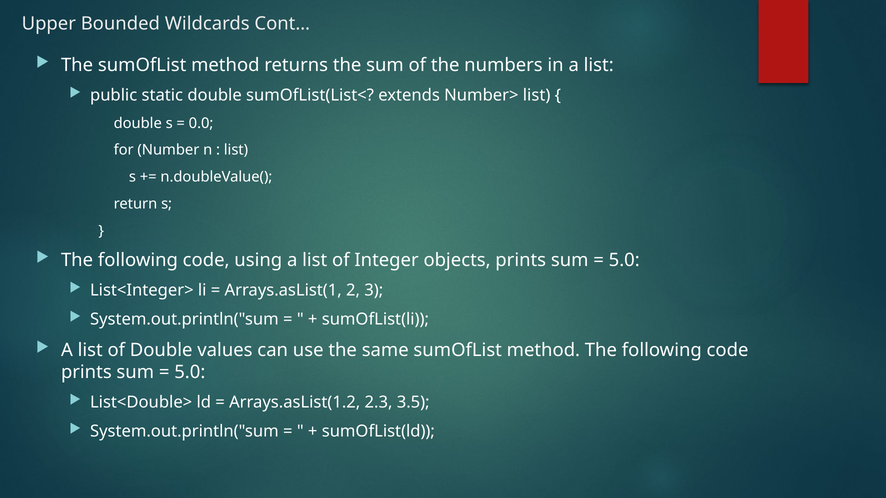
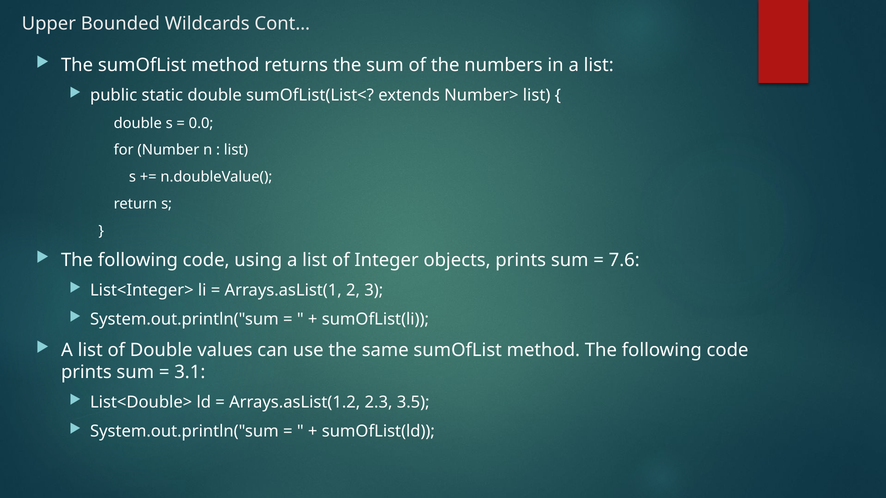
5.0 at (624, 260): 5.0 -> 7.6
5.0 at (190, 372): 5.0 -> 3.1
